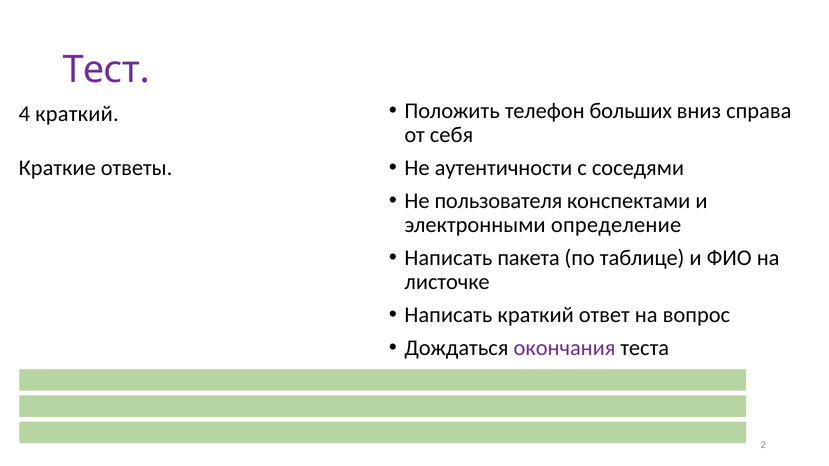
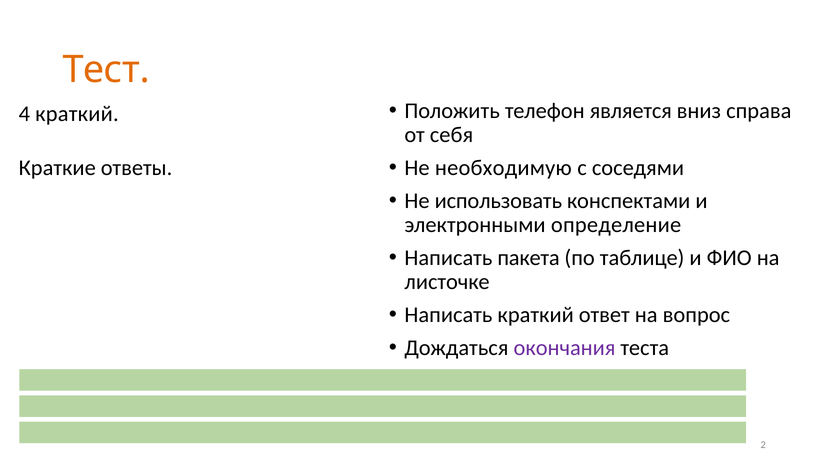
Тест colour: purple -> orange
больших: больших -> является
аутентичности: аутентичности -> необходимую
пользователя: пользователя -> использовать
